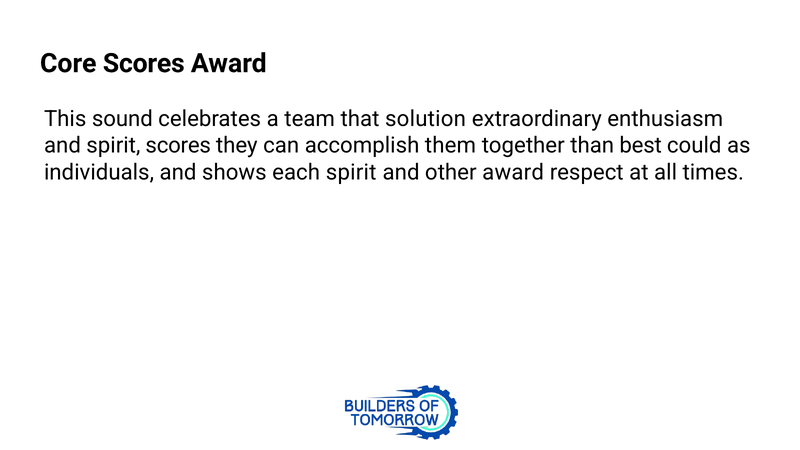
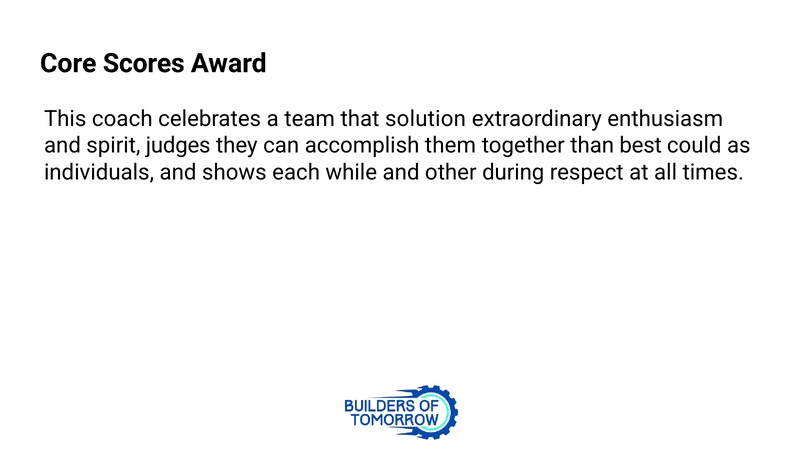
sound: sound -> coach
spirit scores: scores -> judges
each spirit: spirit -> while
other award: award -> during
